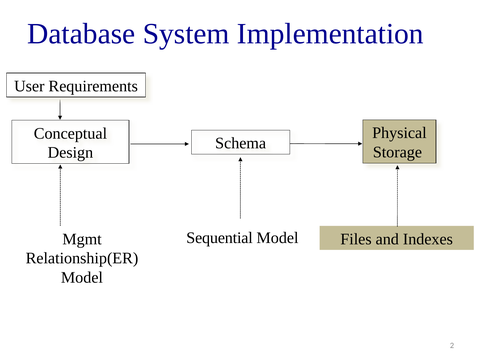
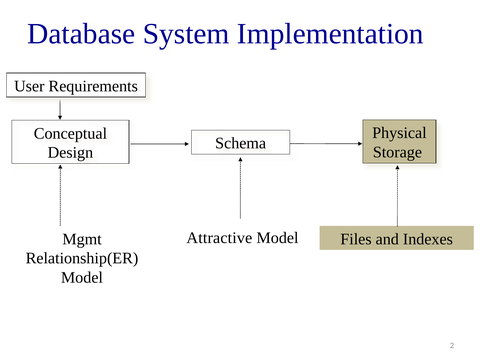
Sequential: Sequential -> Attractive
